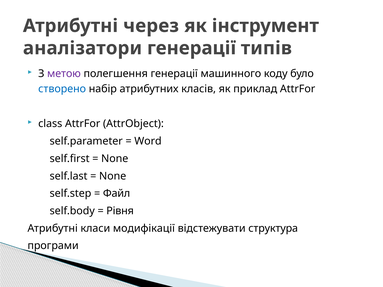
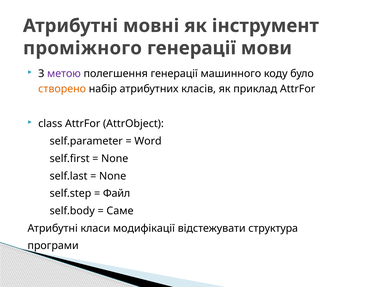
через: через -> мовні
аналізатори: аналізатори -> проміжного
типів: типів -> мови
створено colour: blue -> orange
Рівня: Рівня -> Саме
